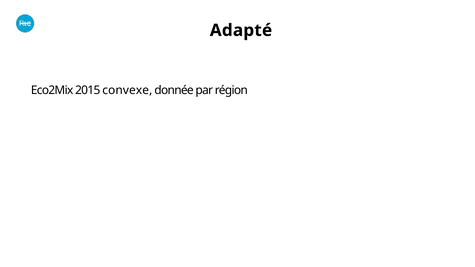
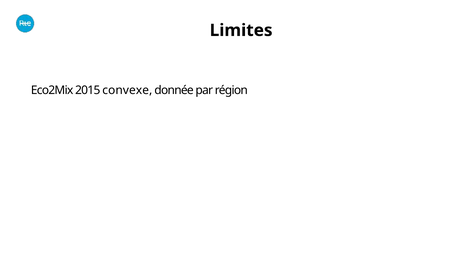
Adapté: Adapté -> Limites
